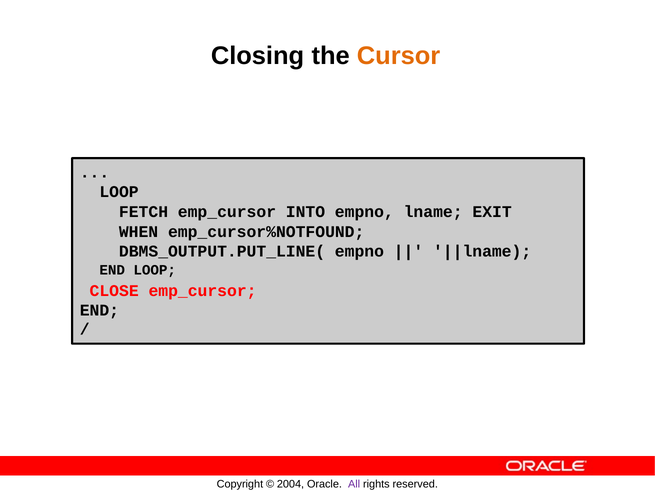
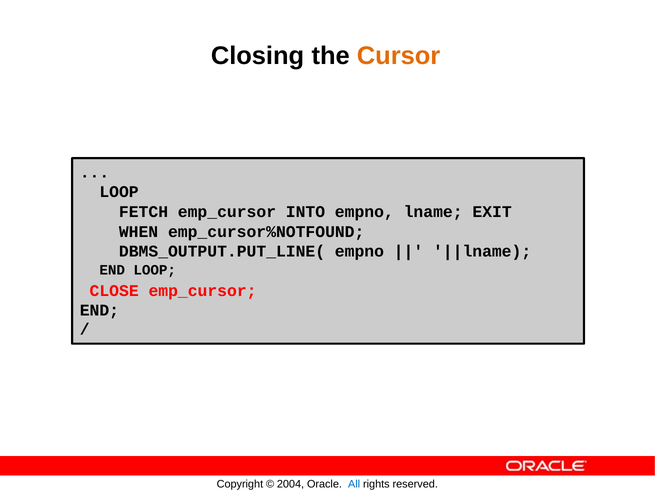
All colour: purple -> blue
